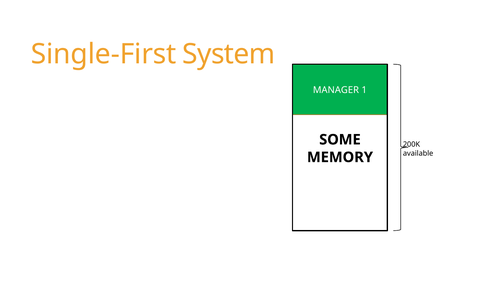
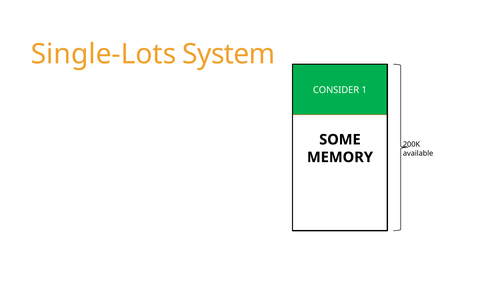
Single-First: Single-First -> Single-Lots
MANAGER: MANAGER -> CONSIDER
